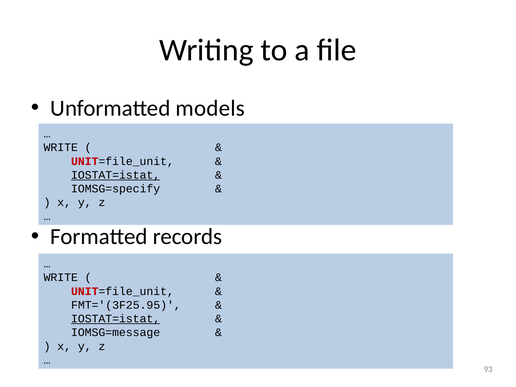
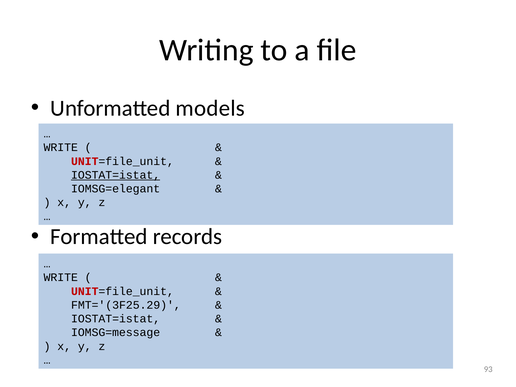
IOMSG=specify: IOMSG=specify -> IOMSG=elegant
FMT='(3F25.95: FMT='(3F25.95 -> FMT='(3F25.29
IOSTAT=istat at (116, 319) underline: present -> none
